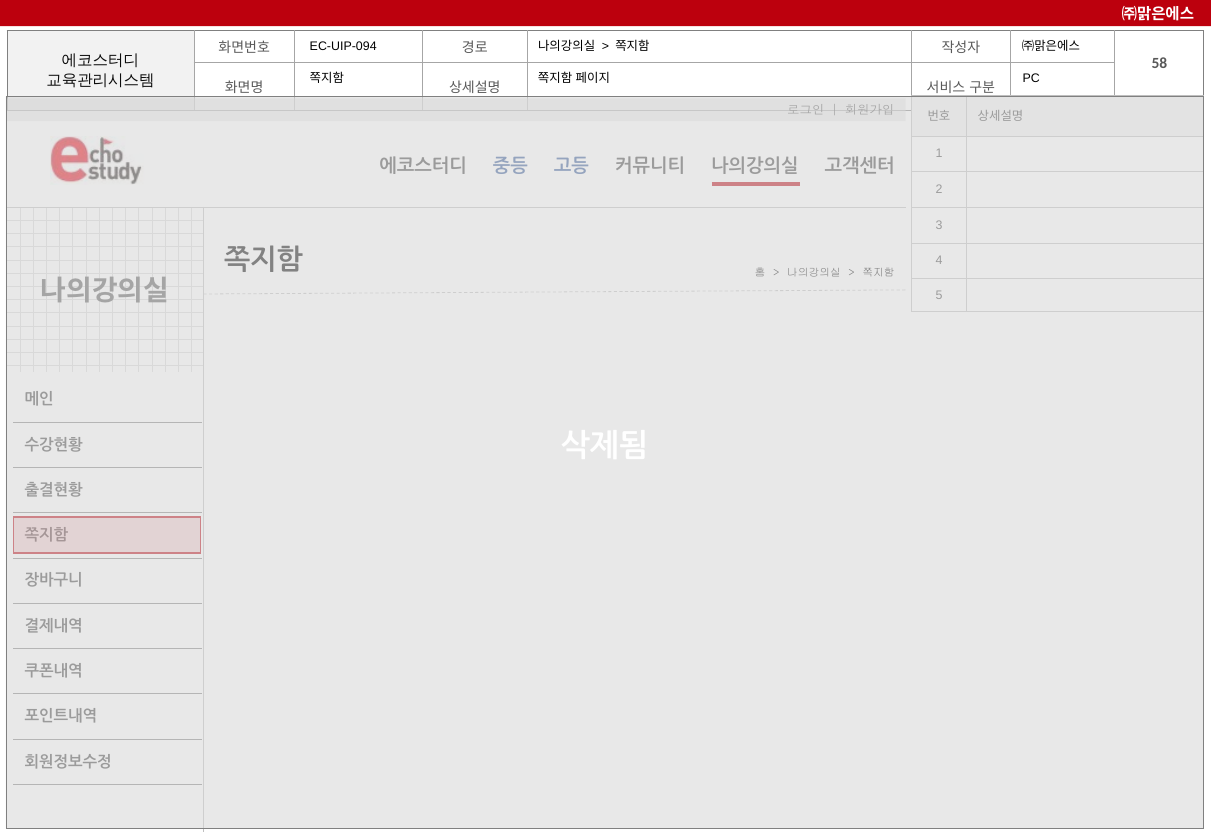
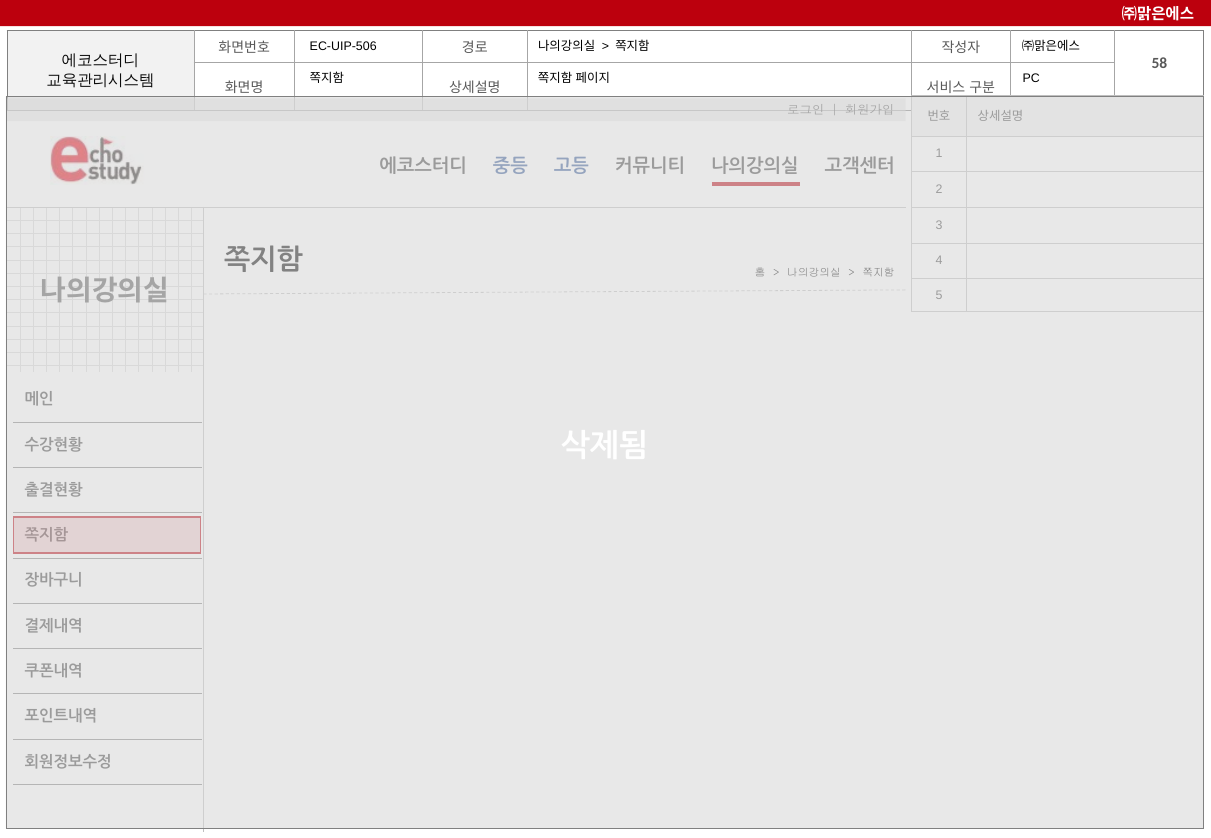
EC-UIP-094: EC-UIP-094 -> EC-UIP-506
